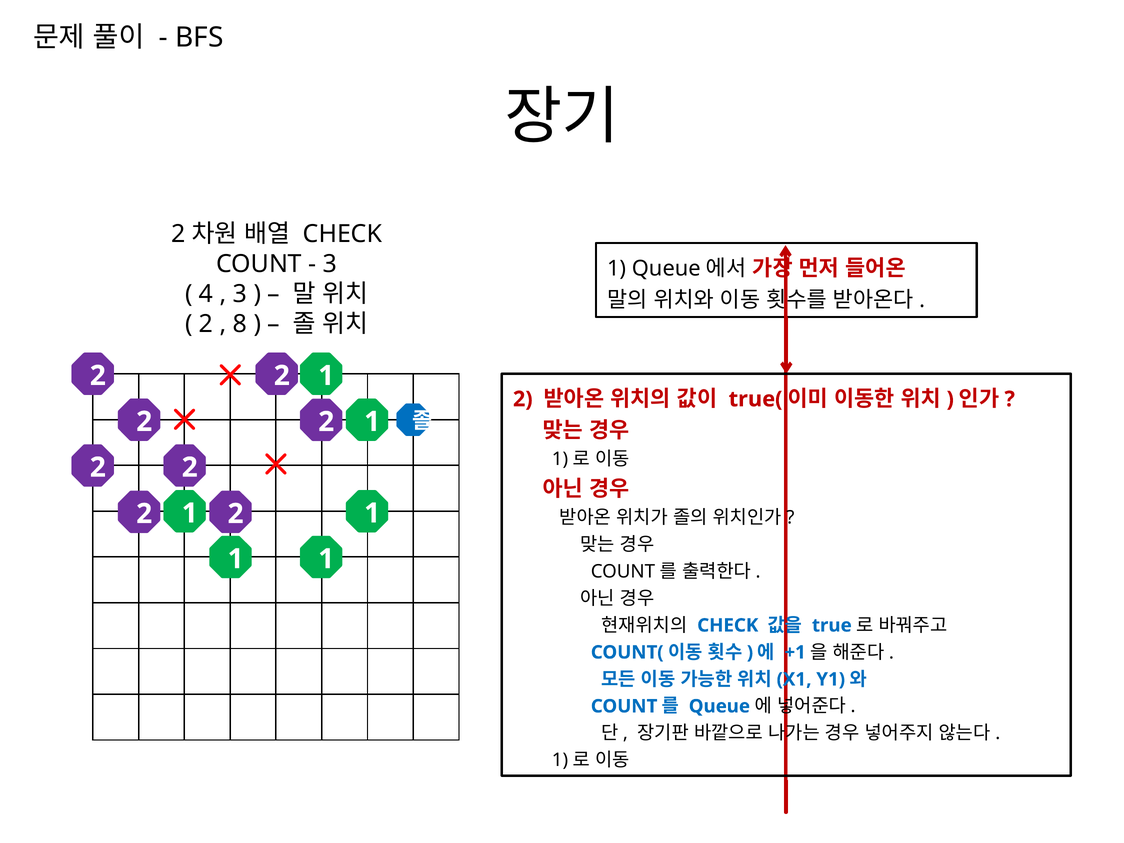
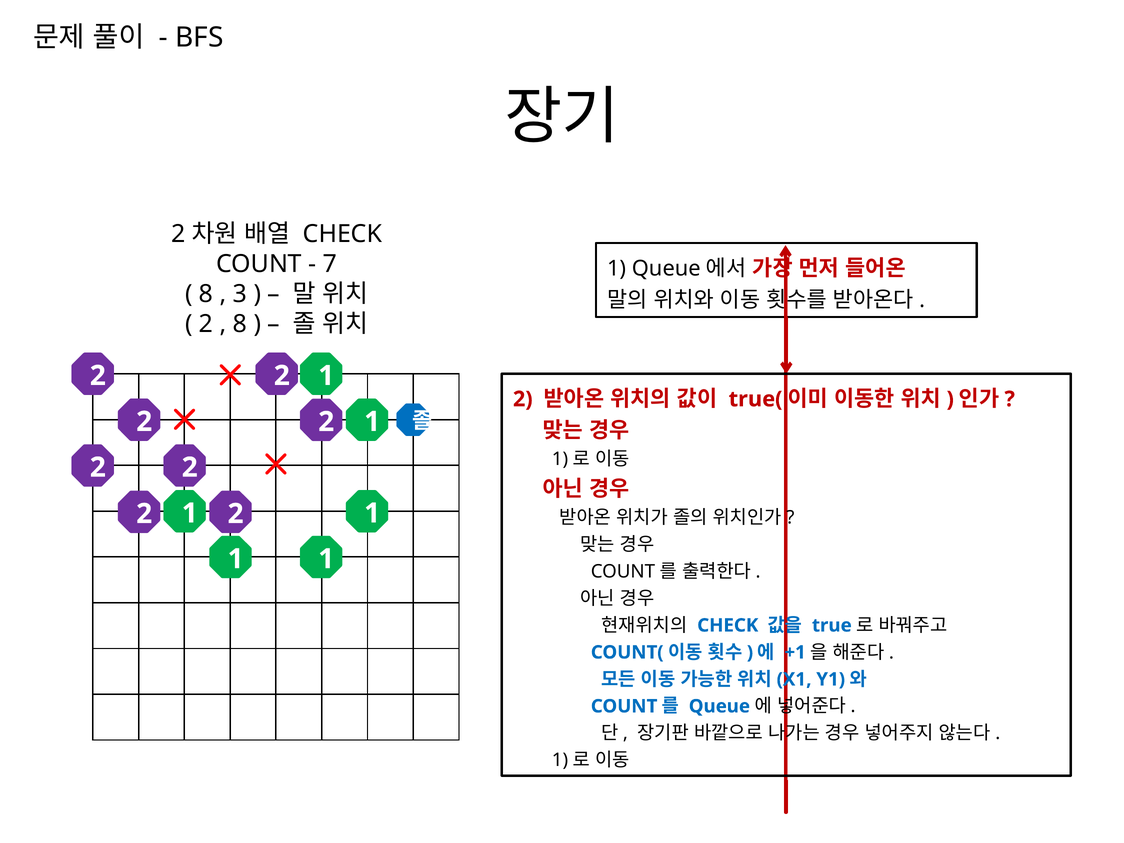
3 at (330, 264): 3 -> 7
4 at (206, 294): 4 -> 8
